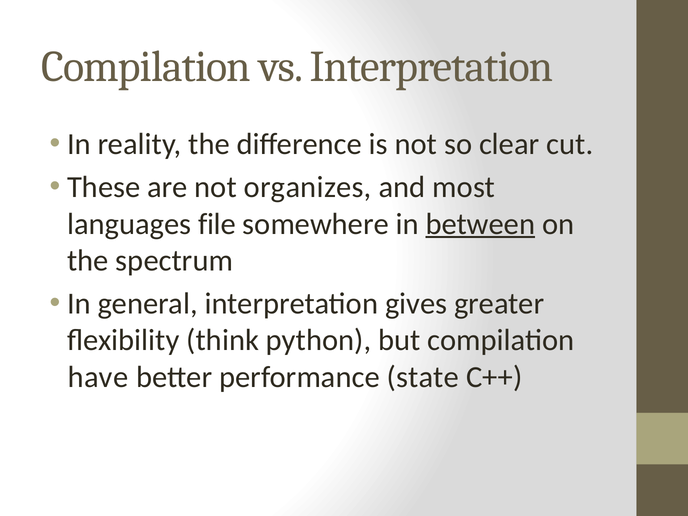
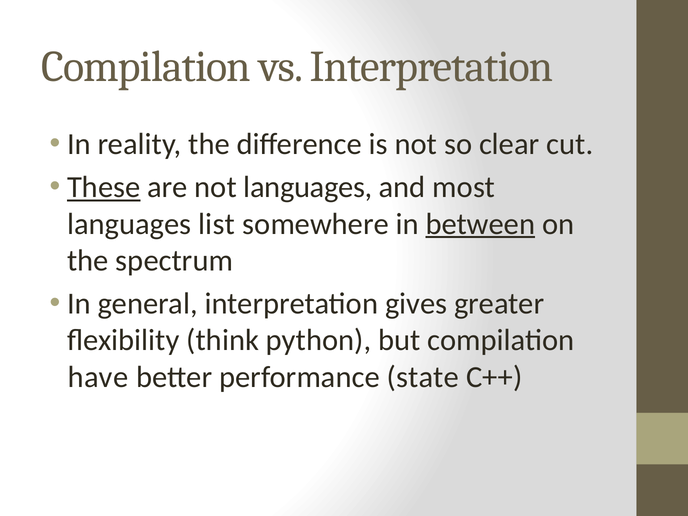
These underline: none -> present
not organizes: organizes -> languages
file: file -> list
